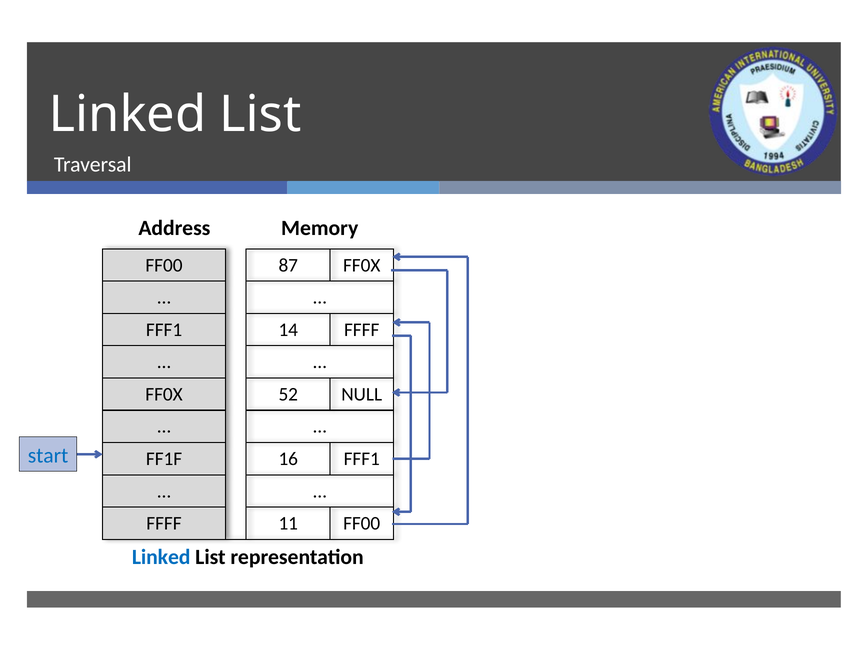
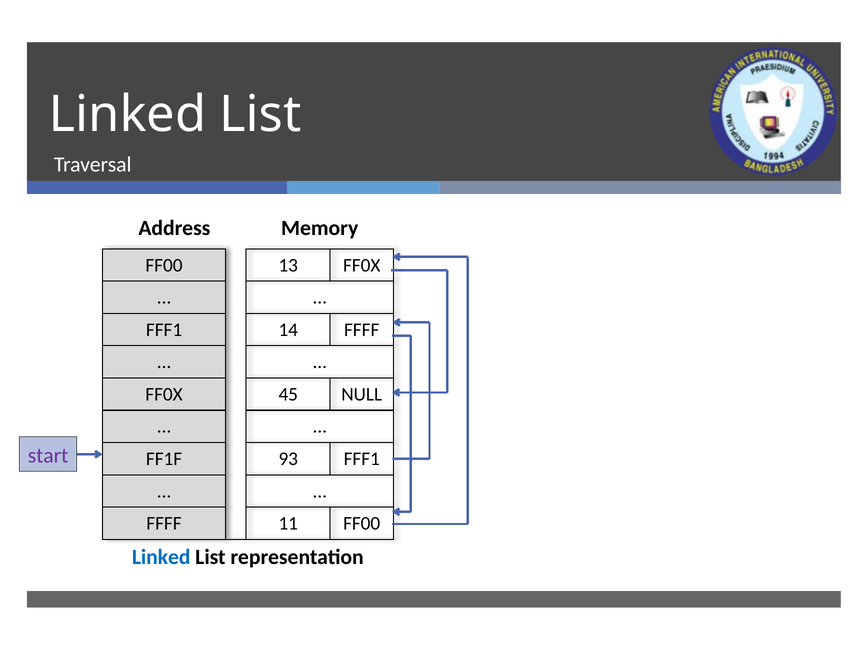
87: 87 -> 13
52: 52 -> 45
start colour: blue -> purple
16: 16 -> 93
